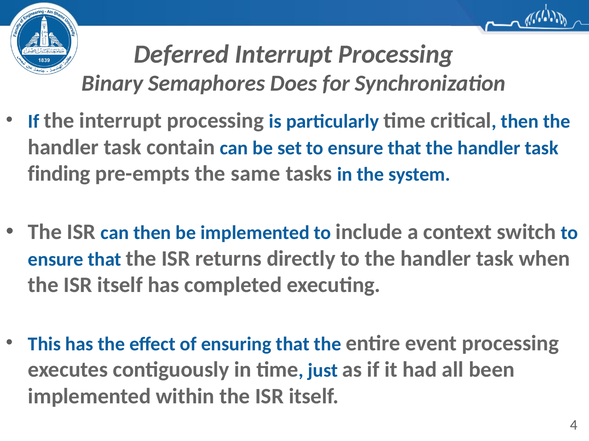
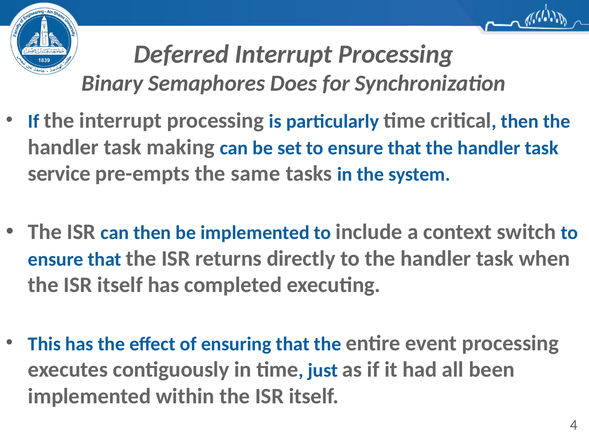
contain: contain -> making
finding: finding -> service
